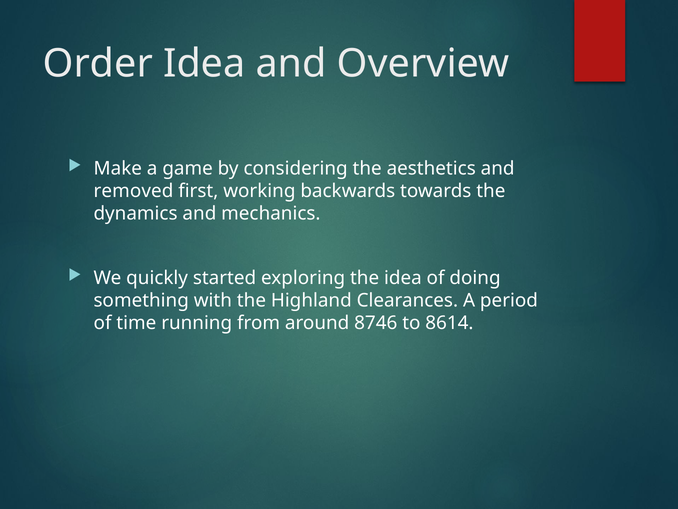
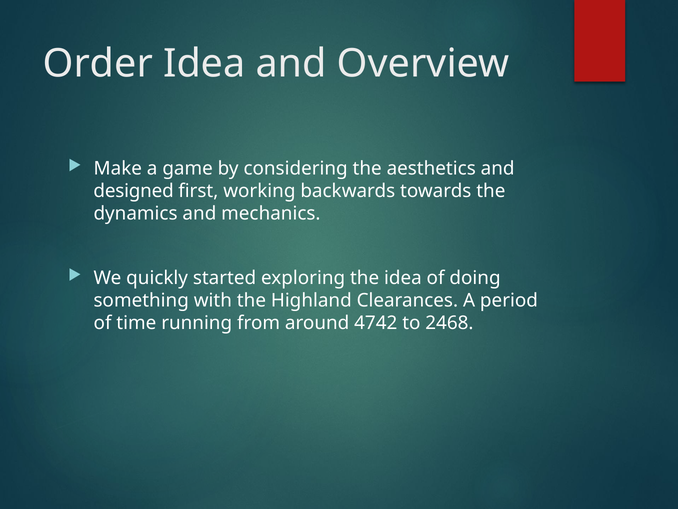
removed: removed -> designed
8746: 8746 -> 4742
8614: 8614 -> 2468
